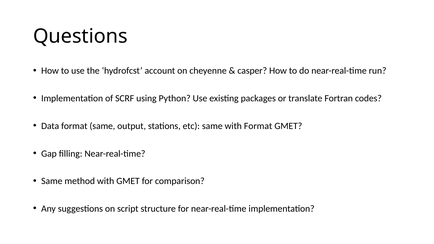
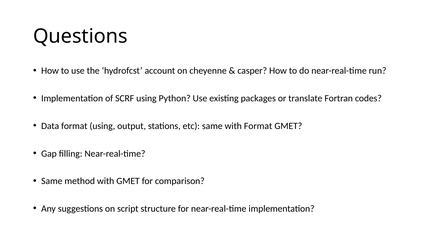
format same: same -> using
